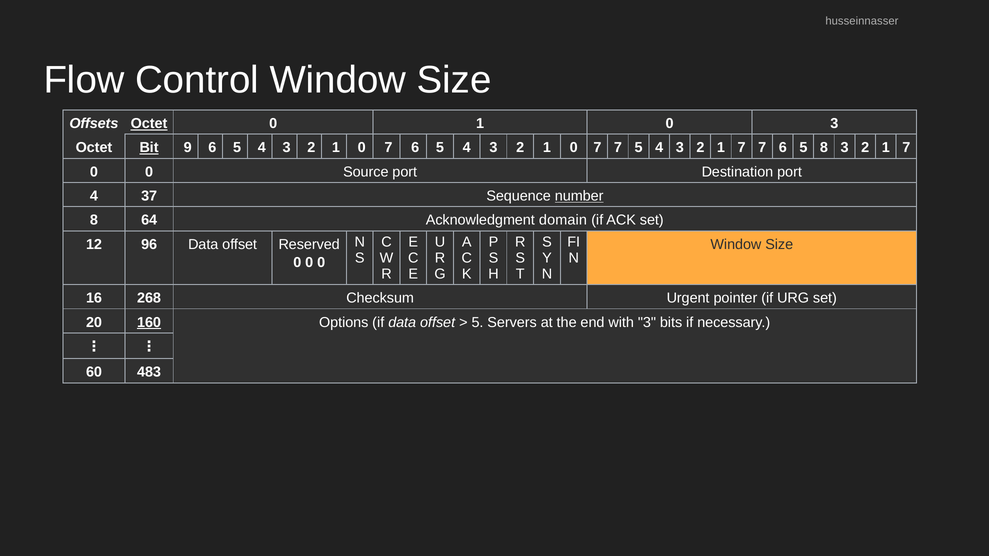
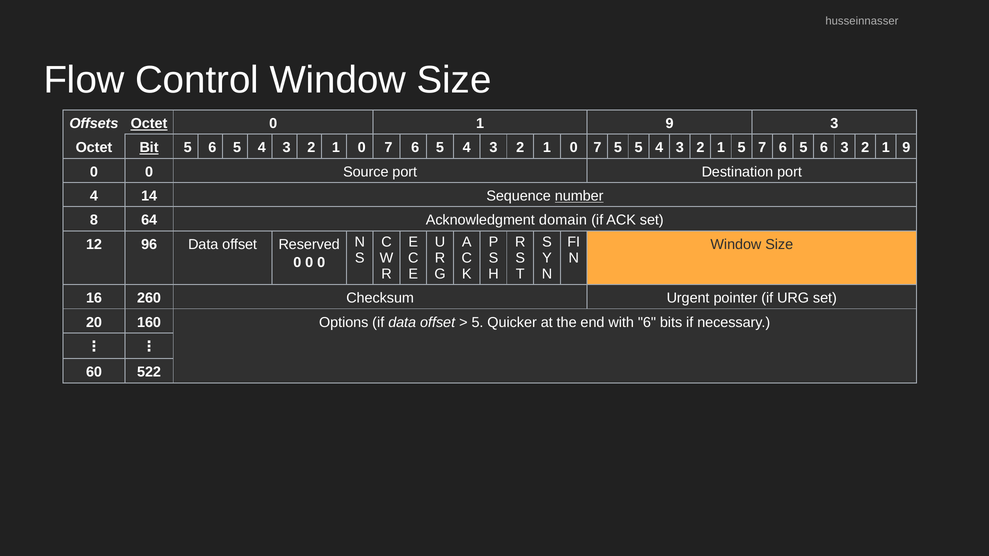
0 1 0: 0 -> 9
Bit 9: 9 -> 5
0 7 7: 7 -> 5
7 at (742, 148): 7 -> 5
6 5 8: 8 -> 6
7 at (906, 148): 7 -> 9
37: 37 -> 14
268: 268 -> 260
160 underline: present -> none
Servers: Servers -> Quicker
with 3: 3 -> 6
483: 483 -> 522
